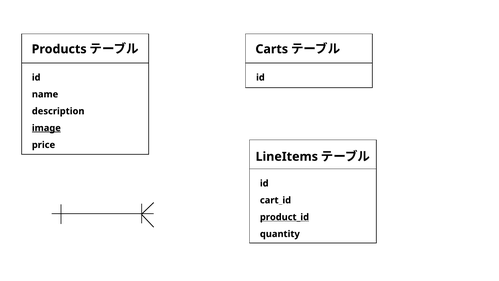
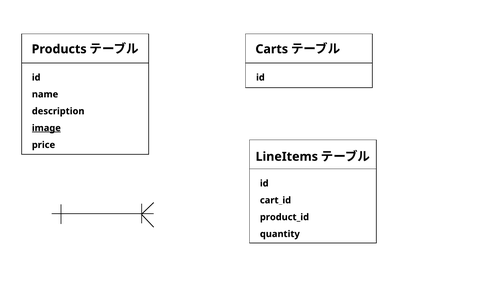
product_id underline: present -> none
